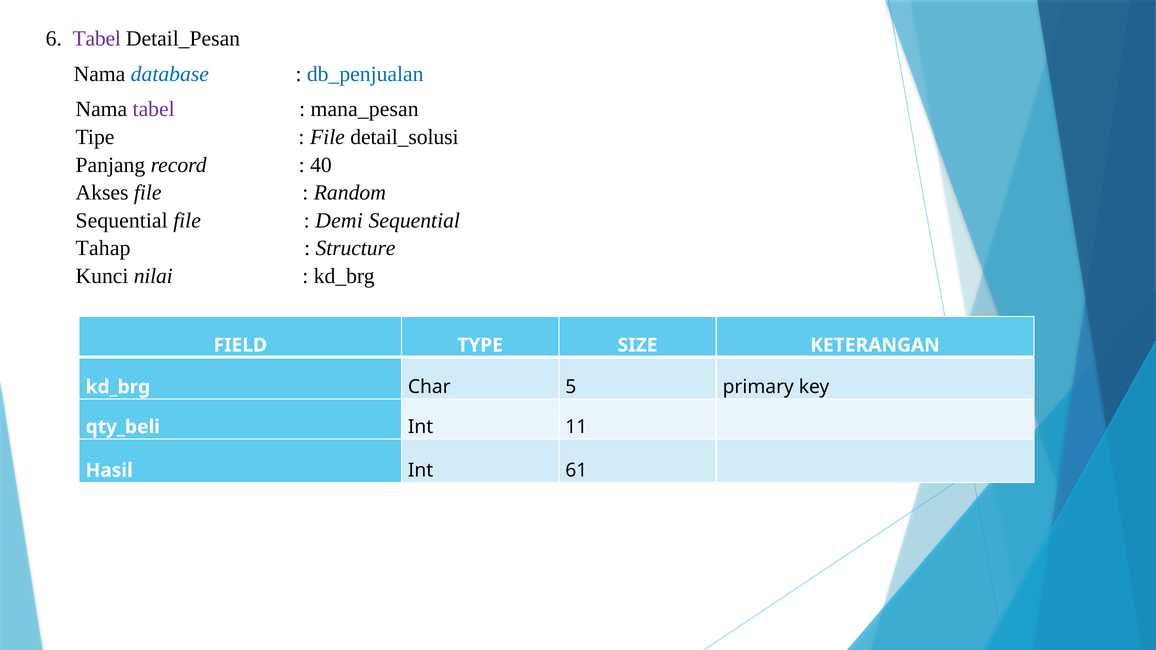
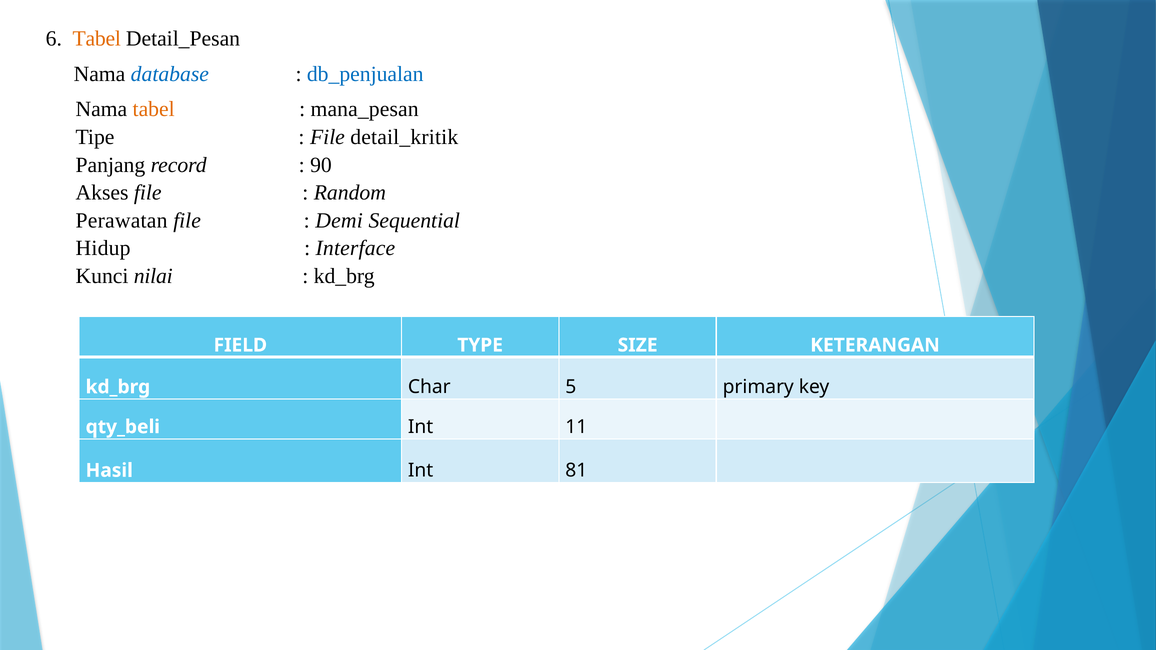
Tabel at (97, 38) colour: purple -> orange
tabel at (154, 109) colour: purple -> orange
detail_solusi: detail_solusi -> detail_kritik
40: 40 -> 90
Sequential at (122, 221): Sequential -> Perawatan
Tahap: Tahap -> Hidup
Structure: Structure -> Interface
61: 61 -> 81
